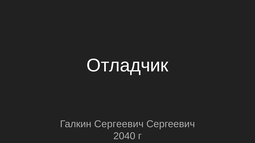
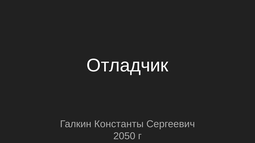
Галкин Сергеевич: Сергеевич -> Константы
2040: 2040 -> 2050
